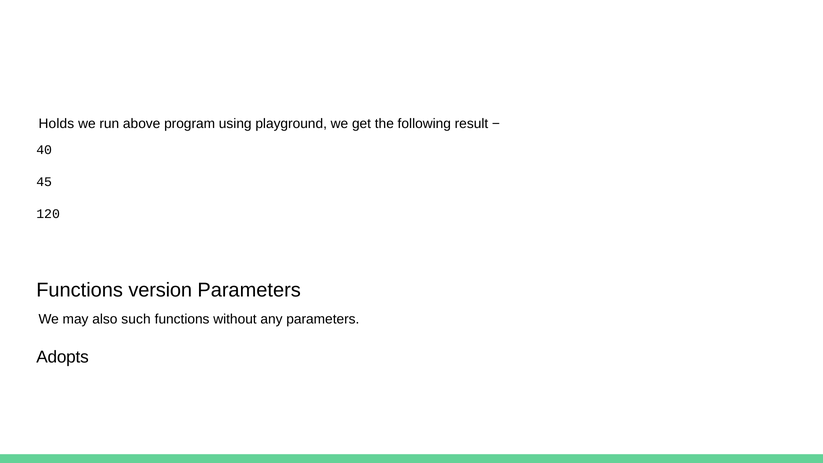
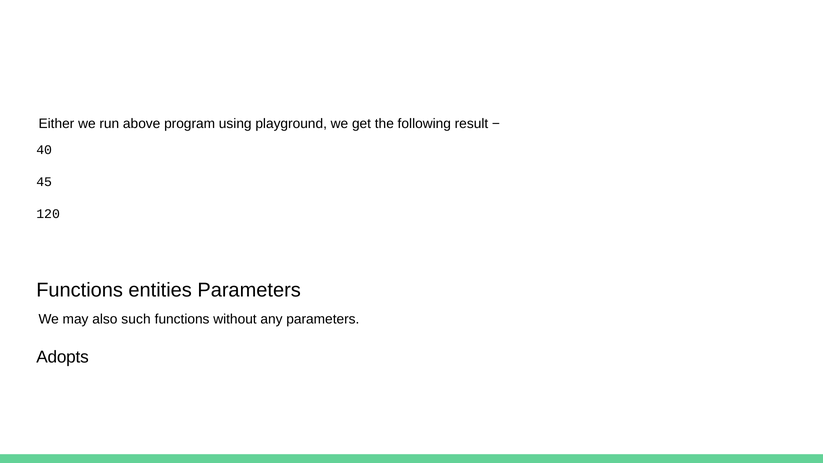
Holds: Holds -> Either
version: version -> entities
